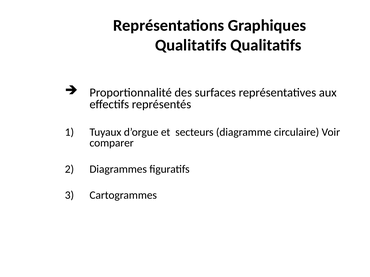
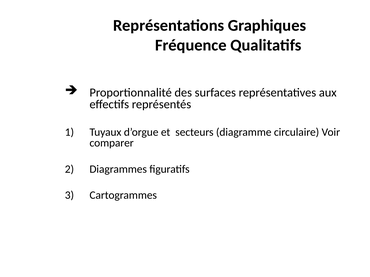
Qualitatifs at (191, 45): Qualitatifs -> Fréquence
